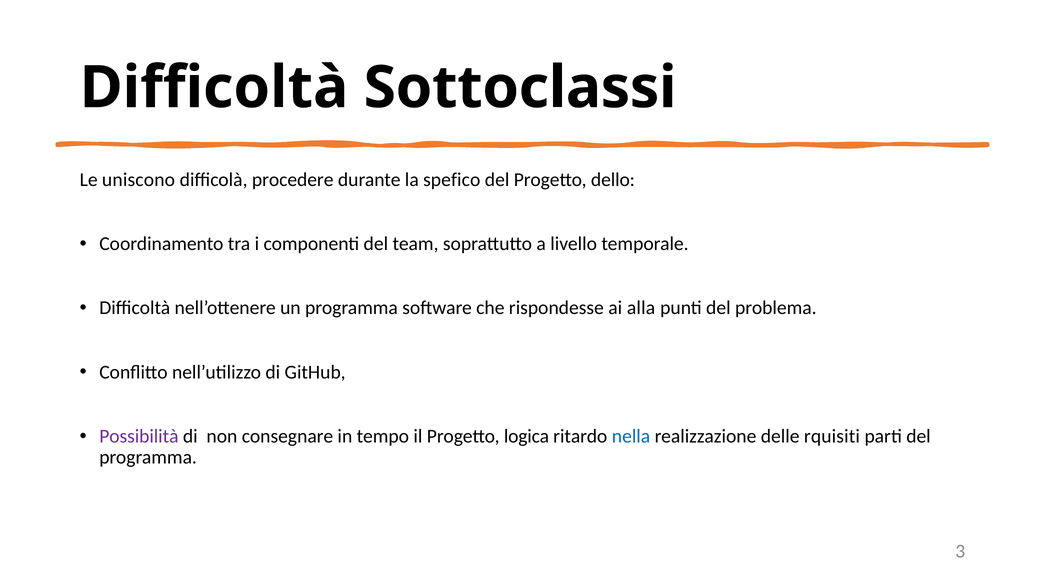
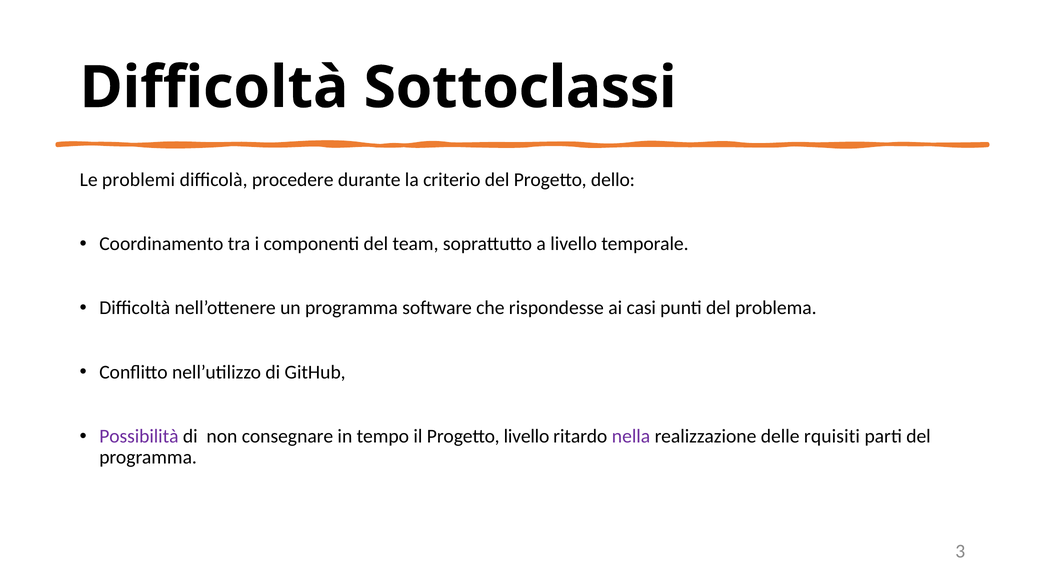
uniscono: uniscono -> problemi
spefico: spefico -> criterio
alla: alla -> casi
Progetto logica: logica -> livello
nella colour: blue -> purple
